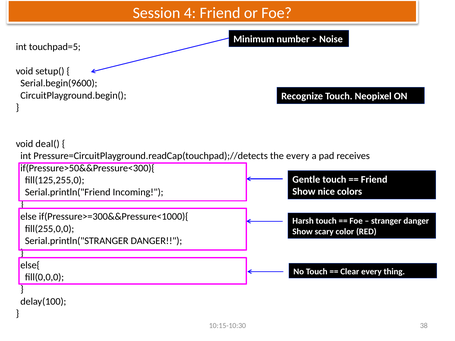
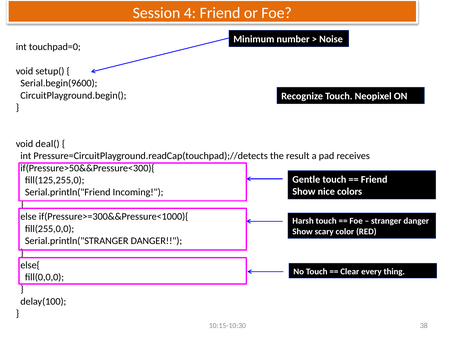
touchpad=5: touchpad=5 -> touchpad=0
the every: every -> result
